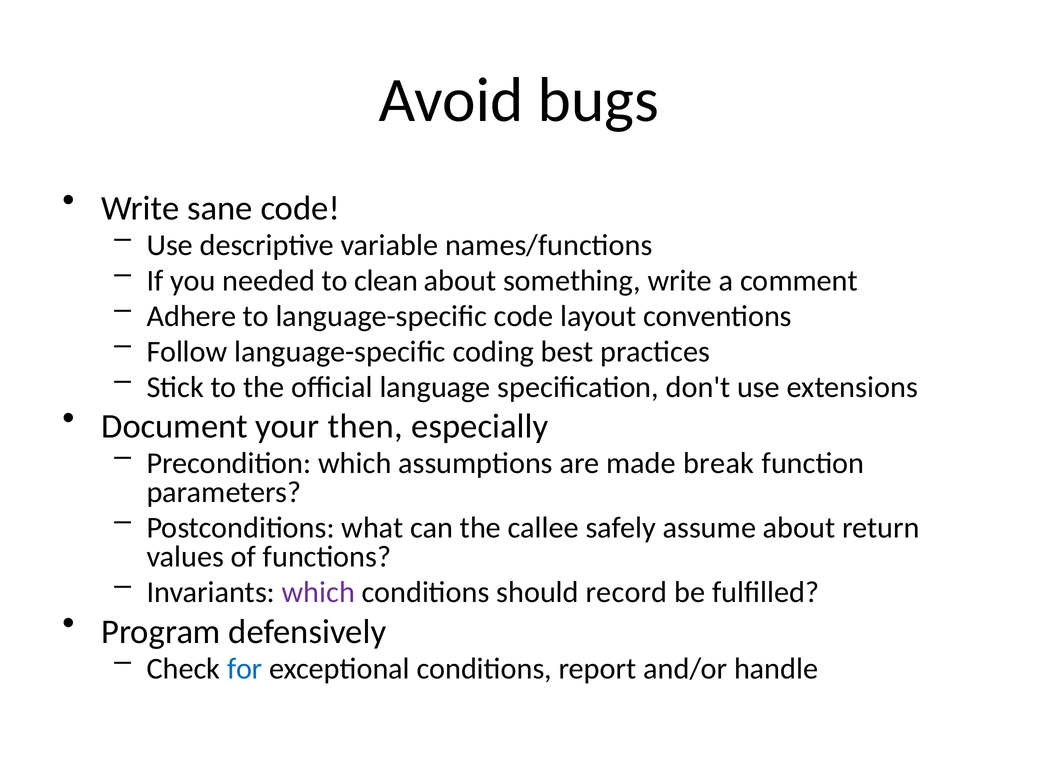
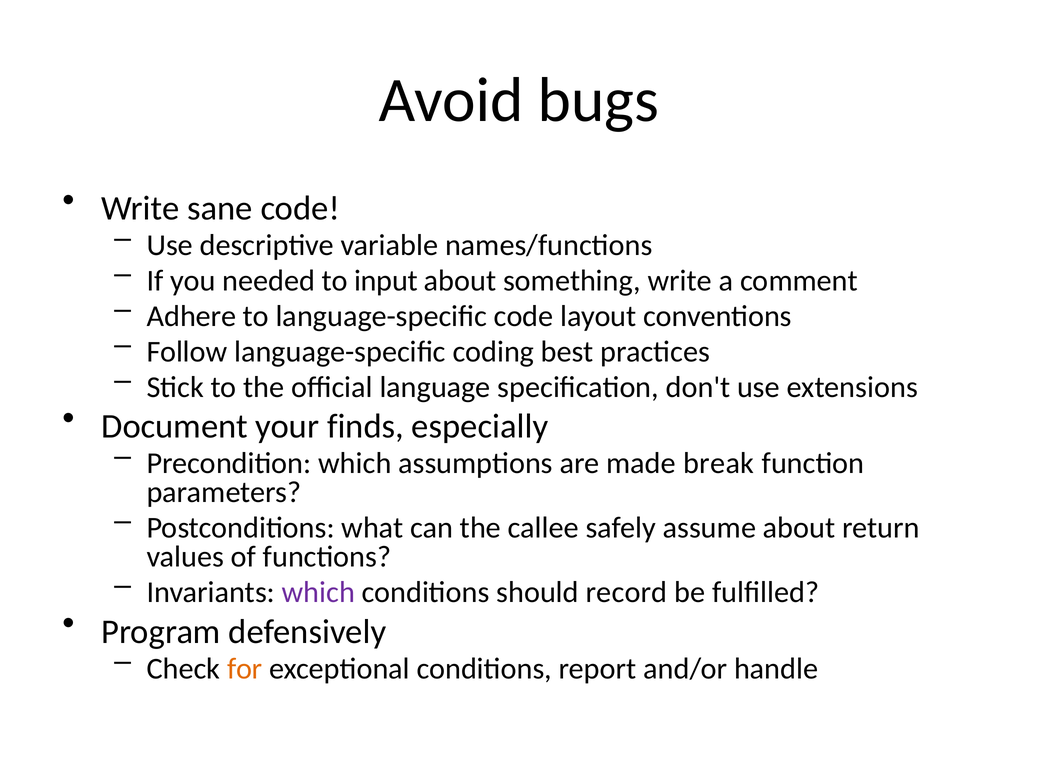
clean: clean -> input
then: then -> finds
for colour: blue -> orange
